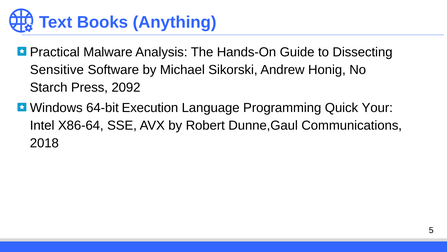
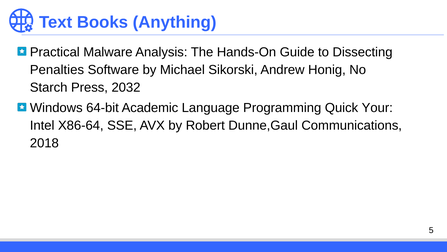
Sensitive: Sensitive -> Penalties
2092: 2092 -> 2032
Execution: Execution -> Academic
